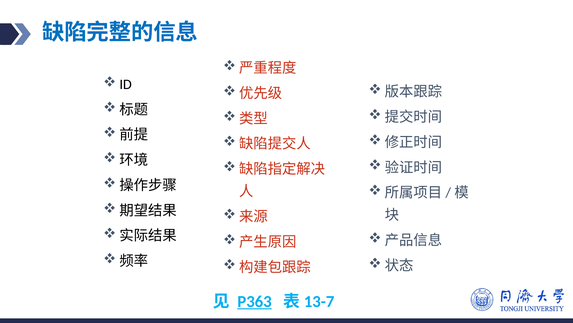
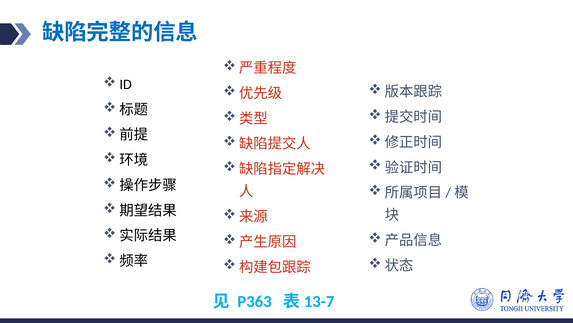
P363 underline: present -> none
